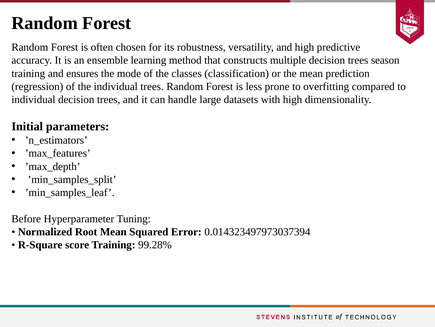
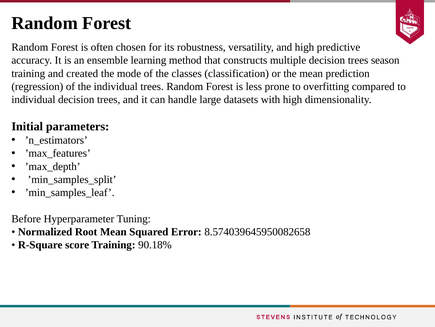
ensures: ensures -> created
0.014323497973037394: 0.014323497973037394 -> 8.574039645950082658
99.28%: 99.28% -> 90.18%
